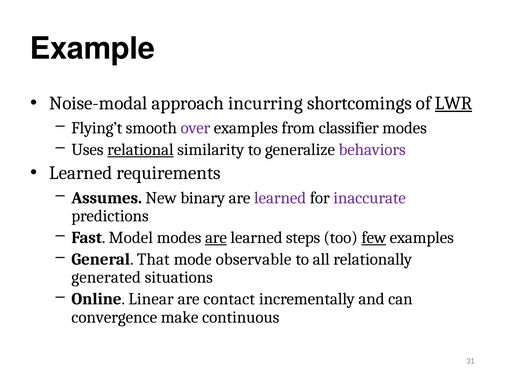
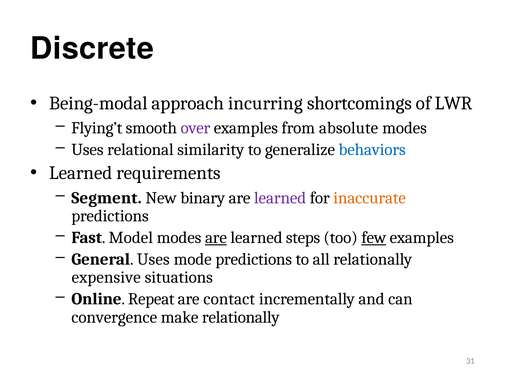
Example: Example -> Discrete
Noise-modal: Noise-modal -> Being-modal
LWR underline: present -> none
classifier: classifier -> absolute
relational underline: present -> none
behaviors colour: purple -> blue
Assumes: Assumes -> Segment
inaccurate colour: purple -> orange
General That: That -> Uses
mode observable: observable -> predictions
generated: generated -> expensive
Linear: Linear -> Repeat
make continuous: continuous -> relationally
